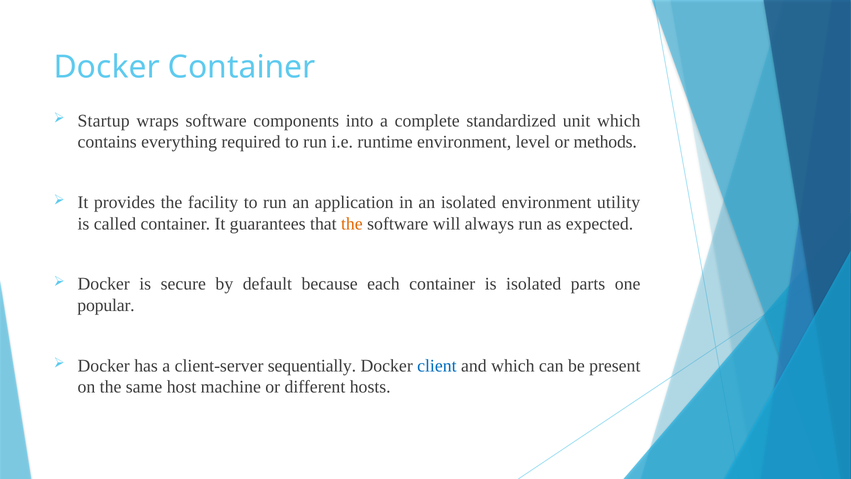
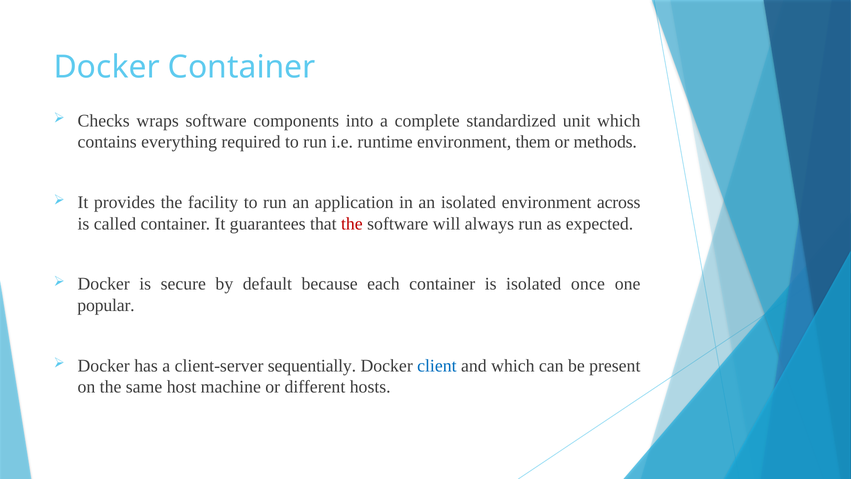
Startup: Startup -> Checks
level: level -> them
utility: utility -> across
the at (352, 224) colour: orange -> red
parts: parts -> once
